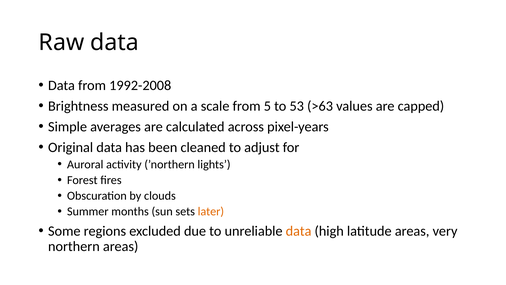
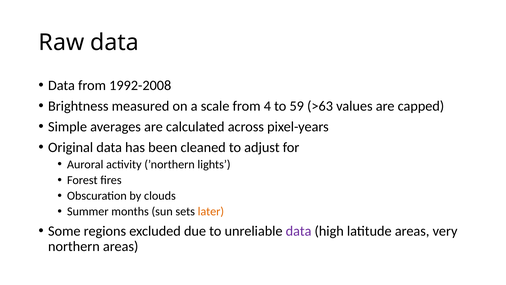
5: 5 -> 4
53: 53 -> 59
data at (299, 231) colour: orange -> purple
